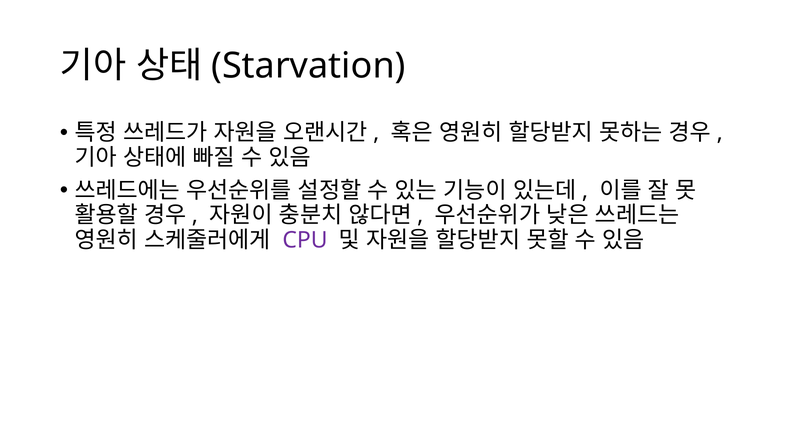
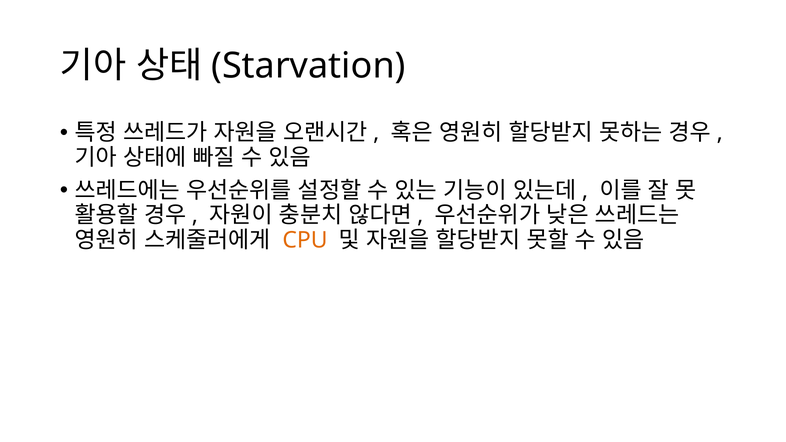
CPU colour: purple -> orange
